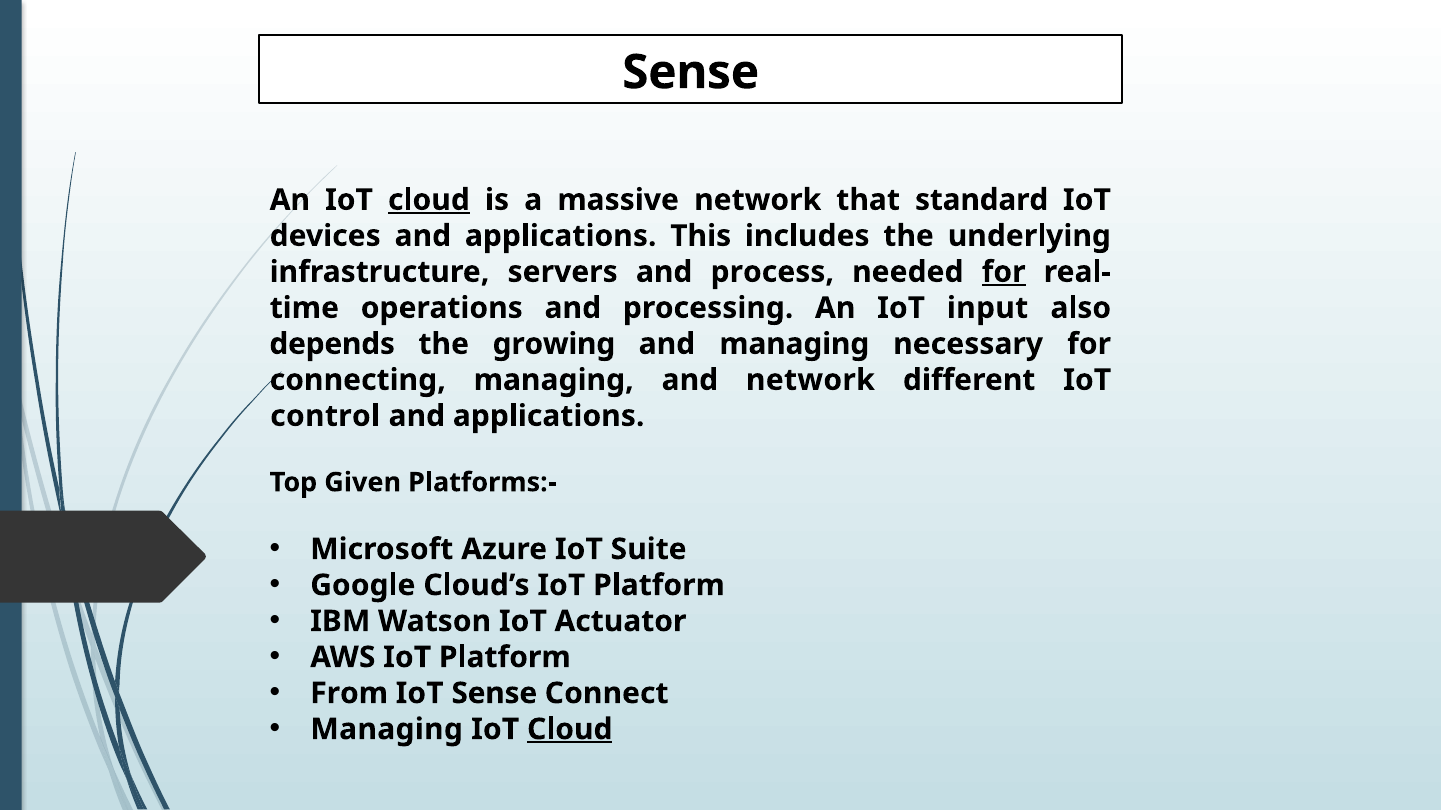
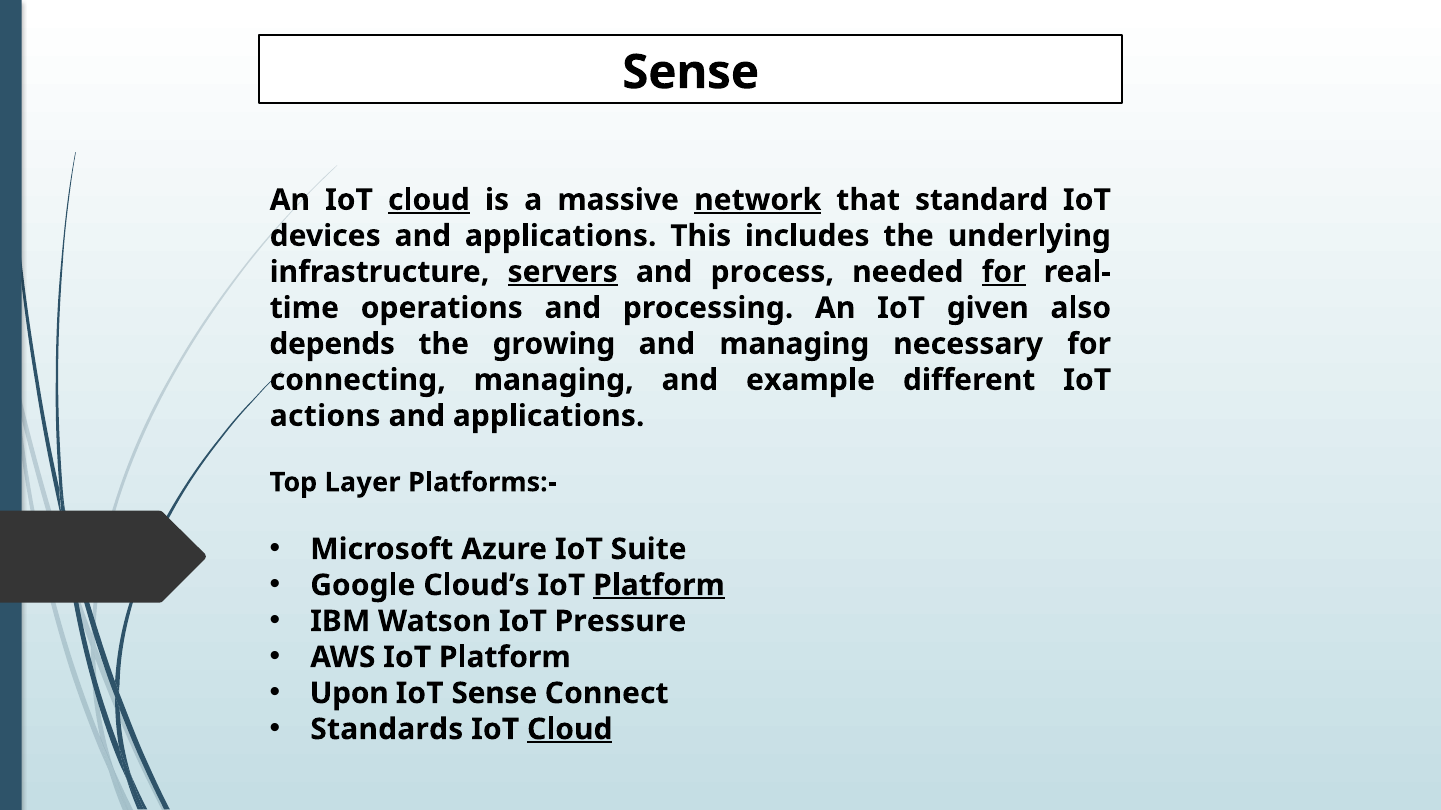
network at (758, 200) underline: none -> present
servers underline: none -> present
input: input -> given
and network: network -> example
control: control -> actions
Given: Given -> Layer
Platform at (659, 586) underline: none -> present
Actuator: Actuator -> Pressure
From: From -> Upon
Managing at (387, 730): Managing -> Standards
